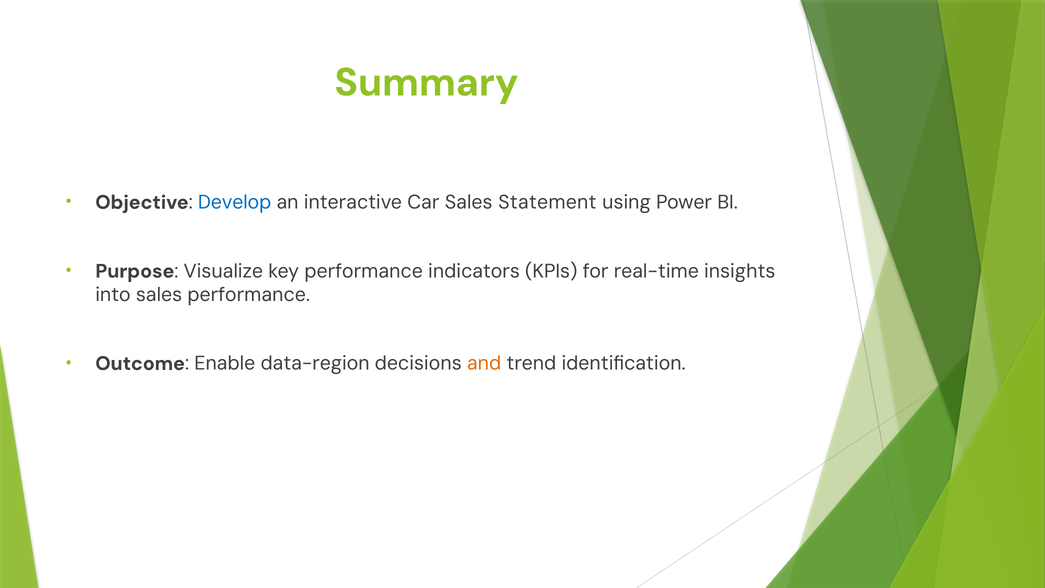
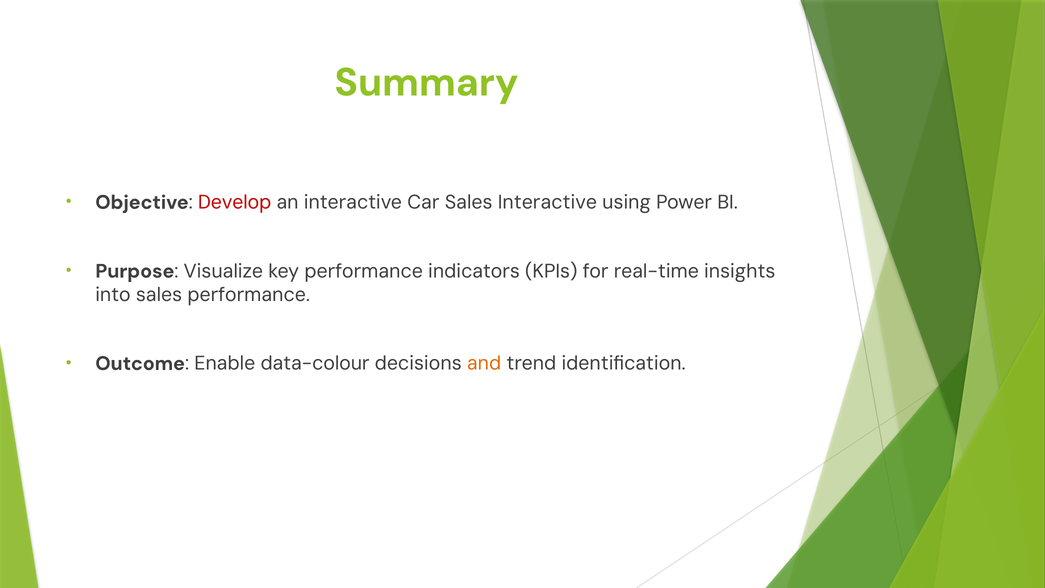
Develop colour: blue -> red
Sales Statement: Statement -> Interactive
data-region: data-region -> data-colour
